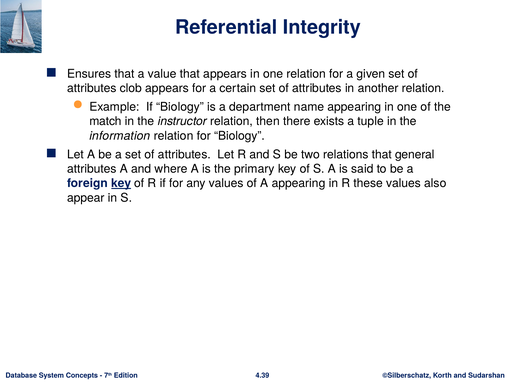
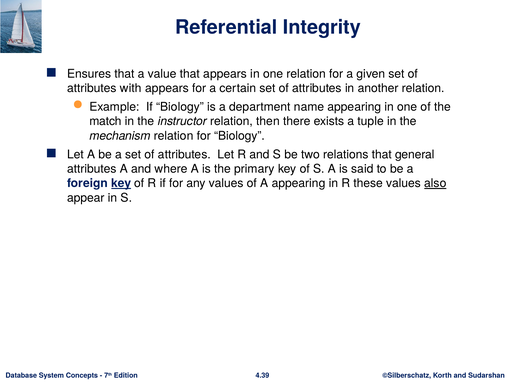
clob: clob -> with
information: information -> mechanism
also underline: none -> present
